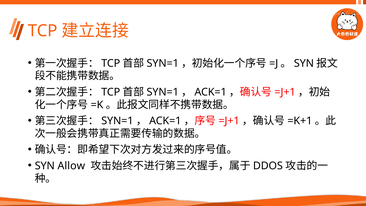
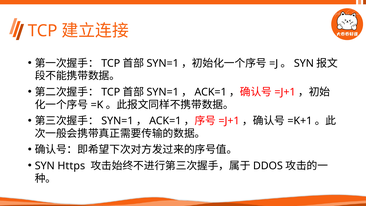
Allow: Allow -> Https
